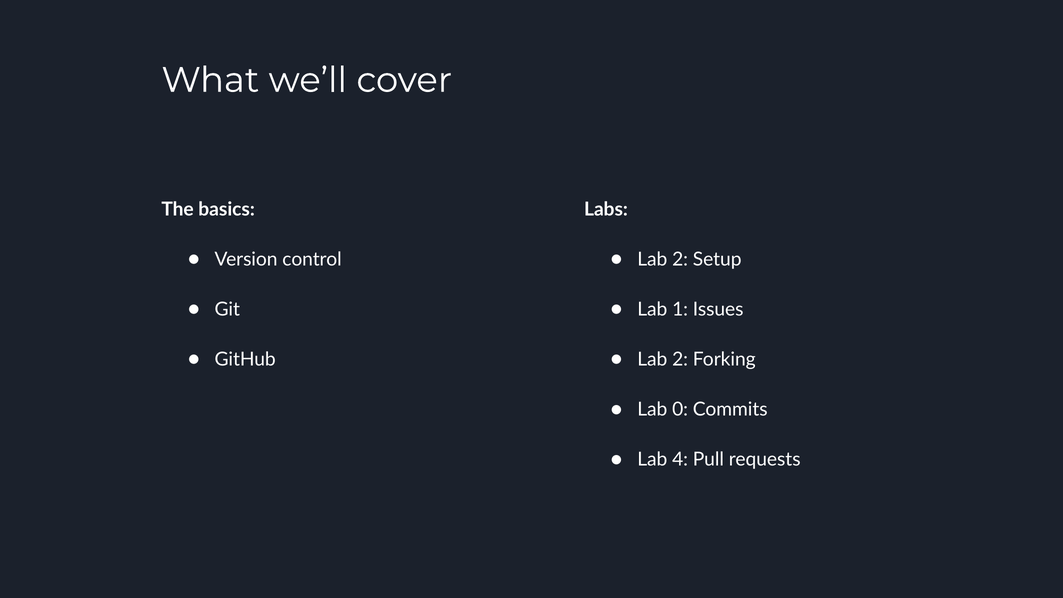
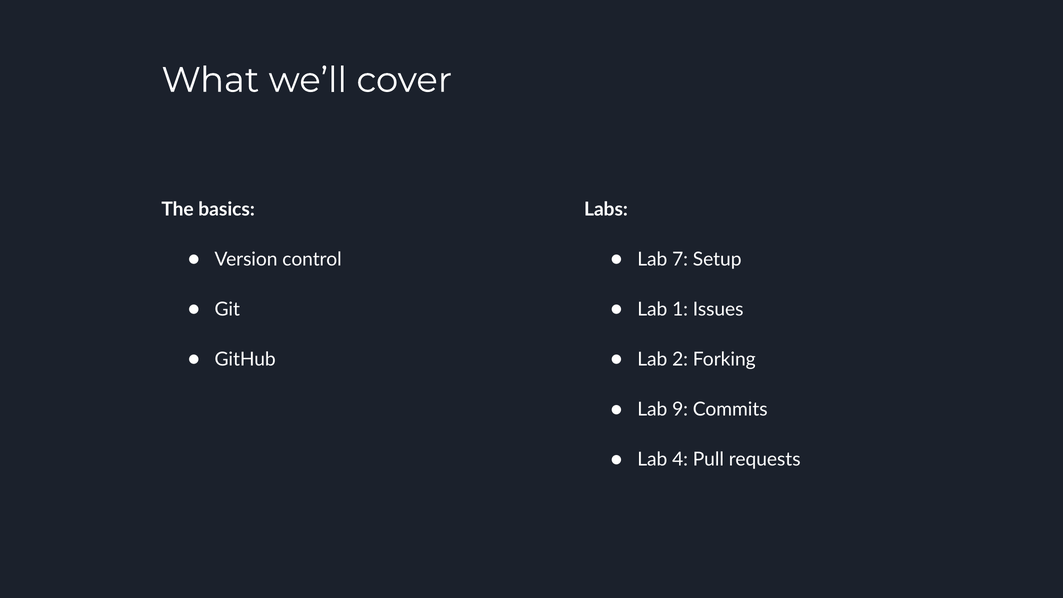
2 at (680, 259): 2 -> 7
0: 0 -> 9
